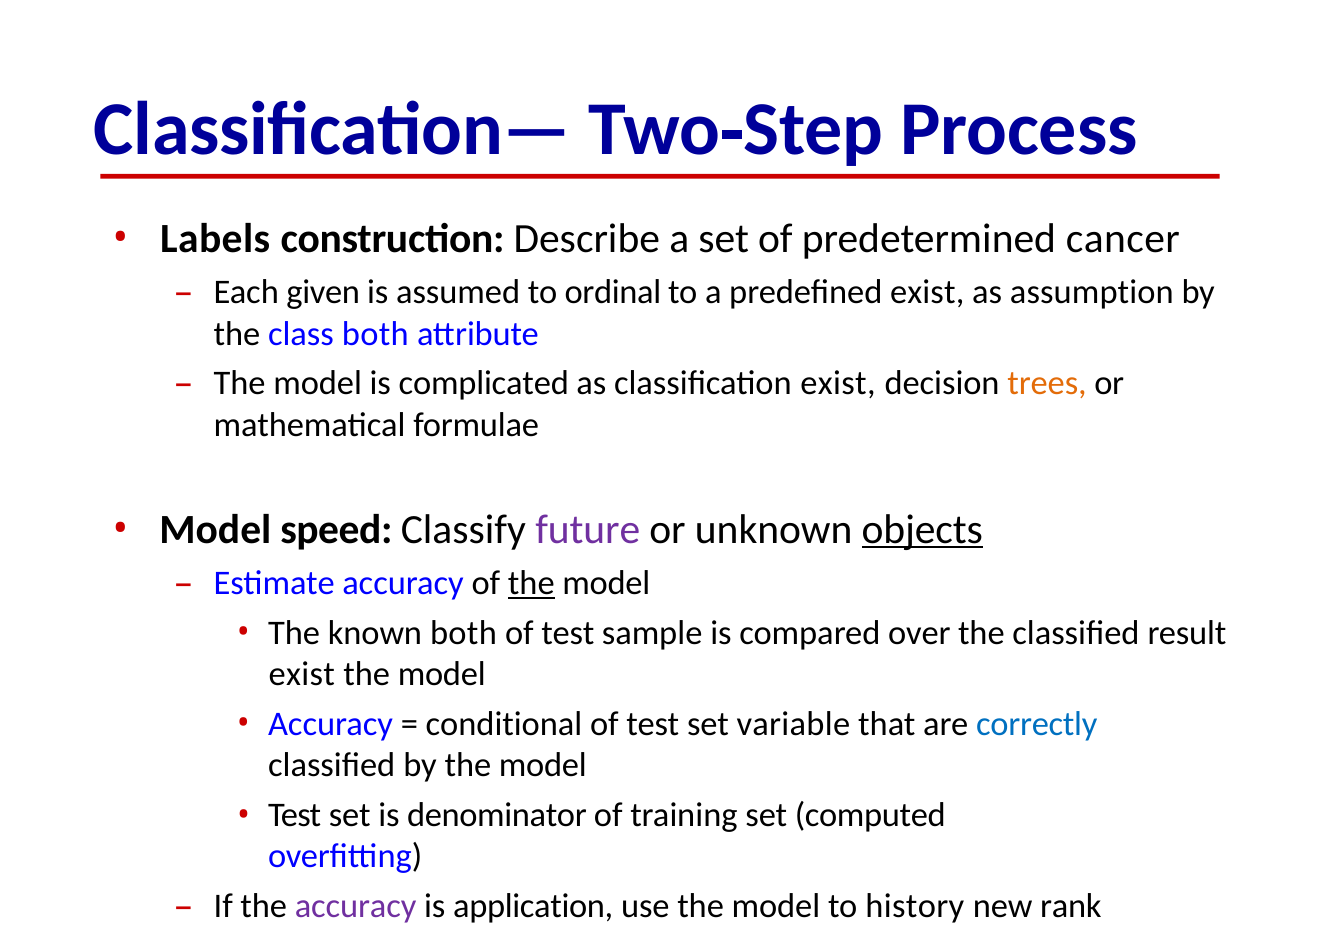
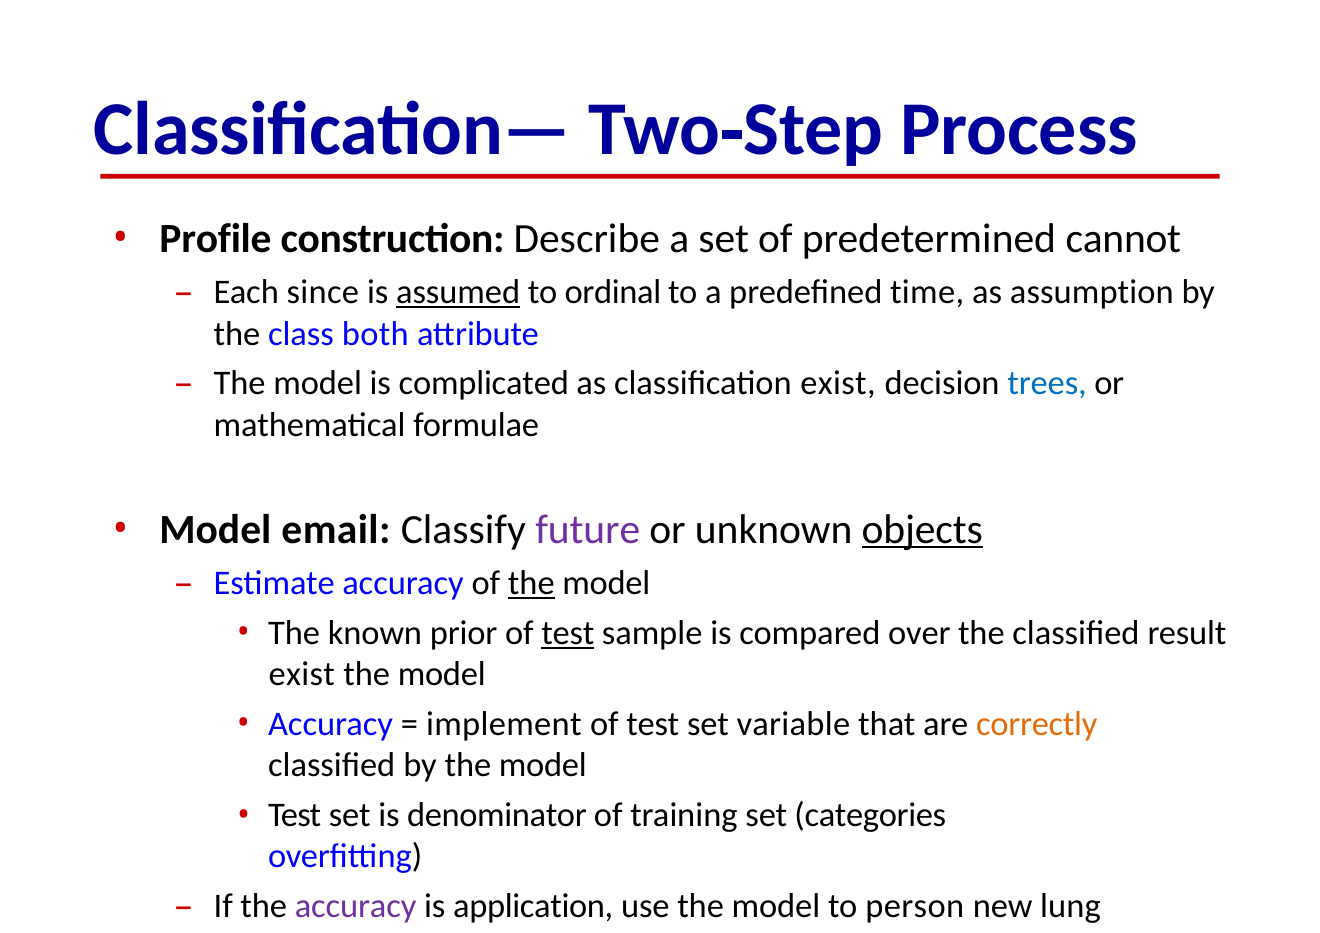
Labels: Labels -> Profile
cancer: cancer -> cannot
given: given -> since
assumed underline: none -> present
predefined exist: exist -> time
trees colour: orange -> blue
speed: speed -> email
known both: both -> prior
test at (568, 633) underline: none -> present
conditional: conditional -> implement
correctly colour: blue -> orange
computed: computed -> categories
history: history -> person
rank: rank -> lung
